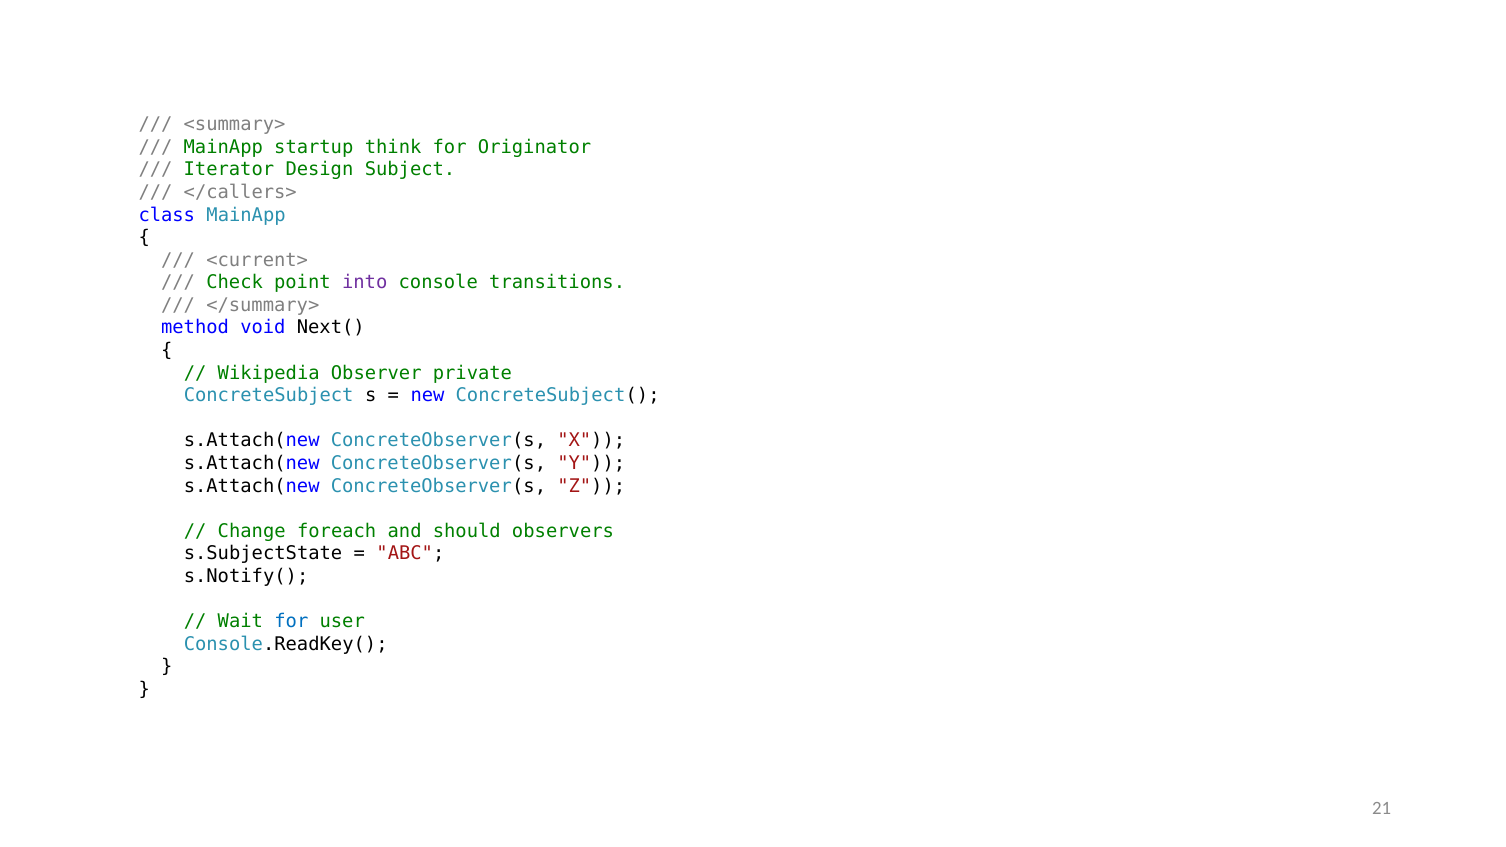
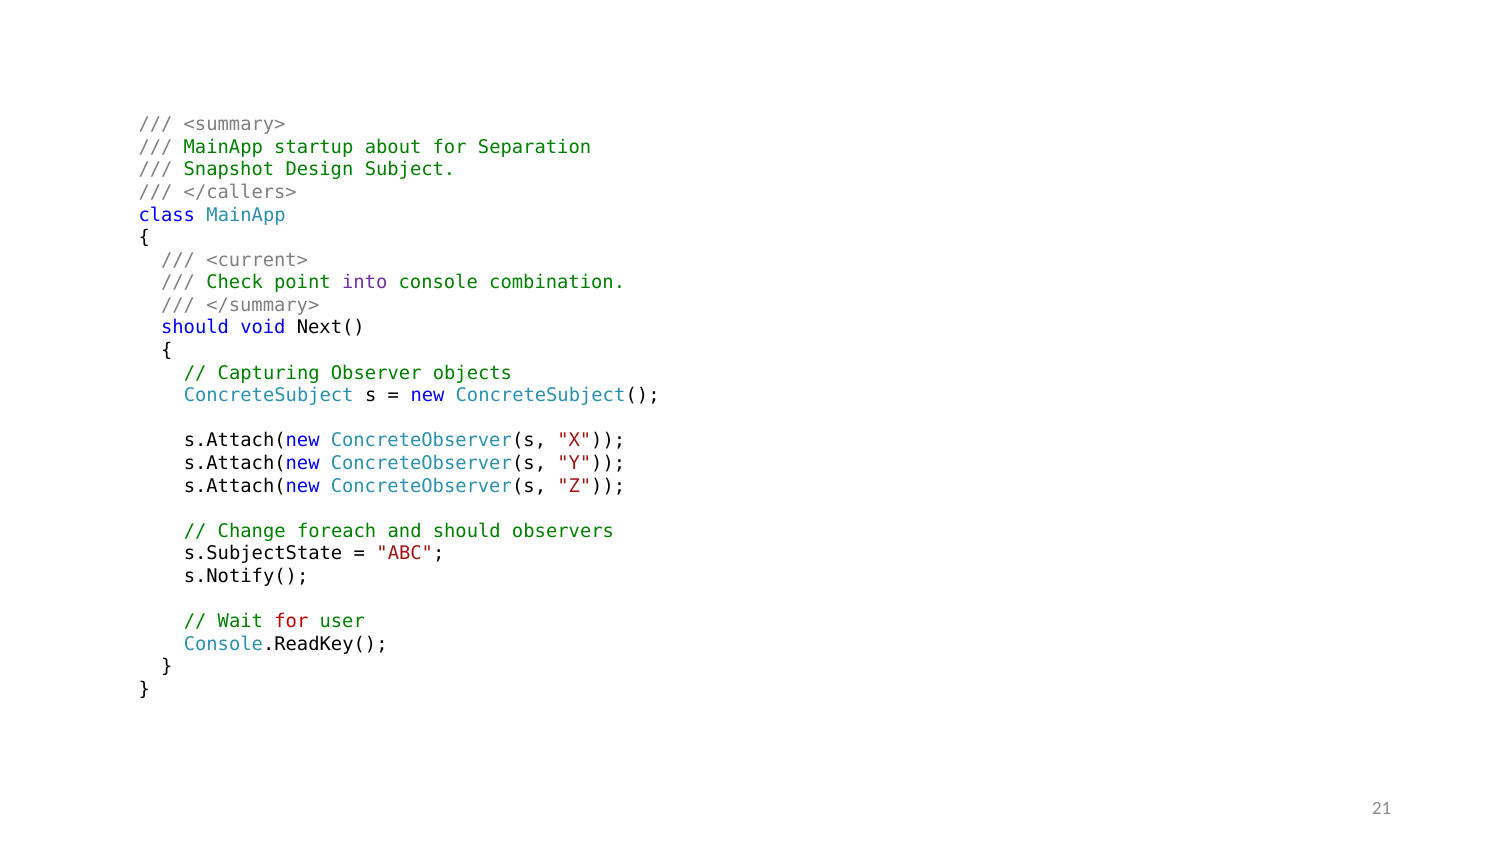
think: think -> about
Originator: Originator -> Separation
Iterator: Iterator -> Snapshot
transitions: transitions -> combination
method at (195, 328): method -> should
Wikipedia: Wikipedia -> Capturing
private: private -> objects
for at (291, 621) colour: blue -> red
